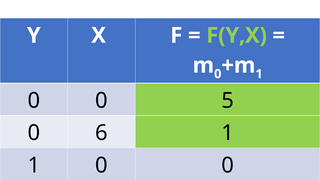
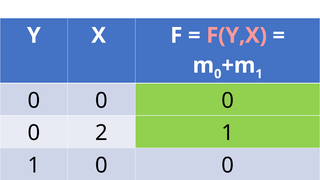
F(Y,X colour: light green -> pink
5 at (228, 101): 5 -> 0
6: 6 -> 2
